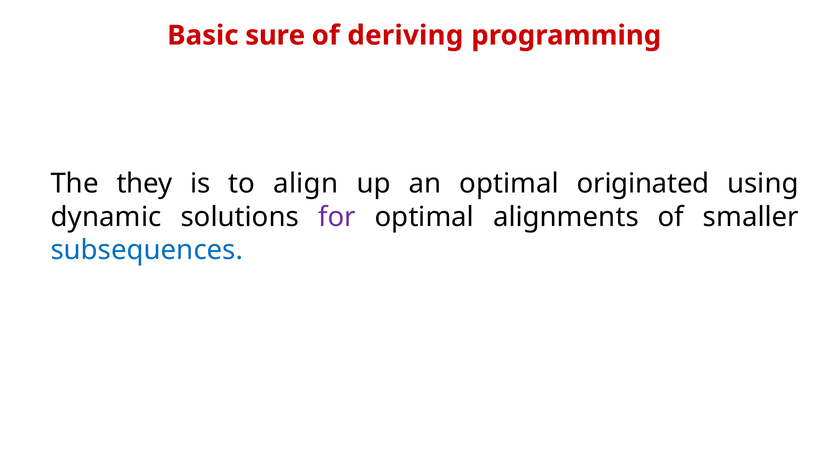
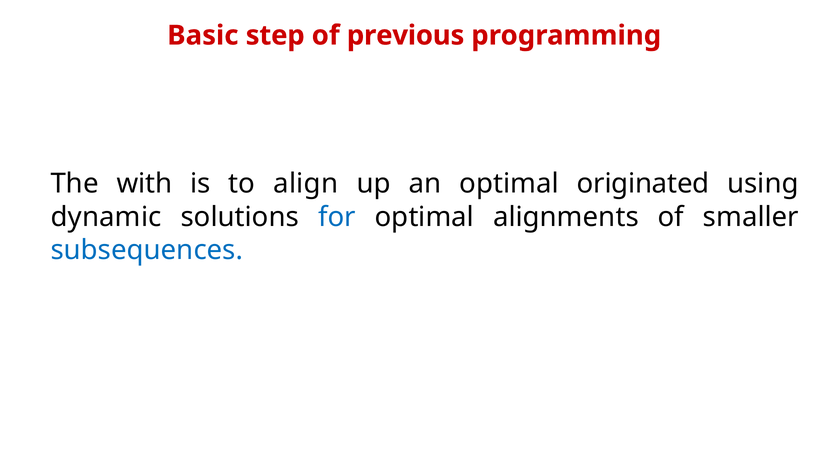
sure: sure -> step
deriving: deriving -> previous
they: they -> with
for colour: purple -> blue
